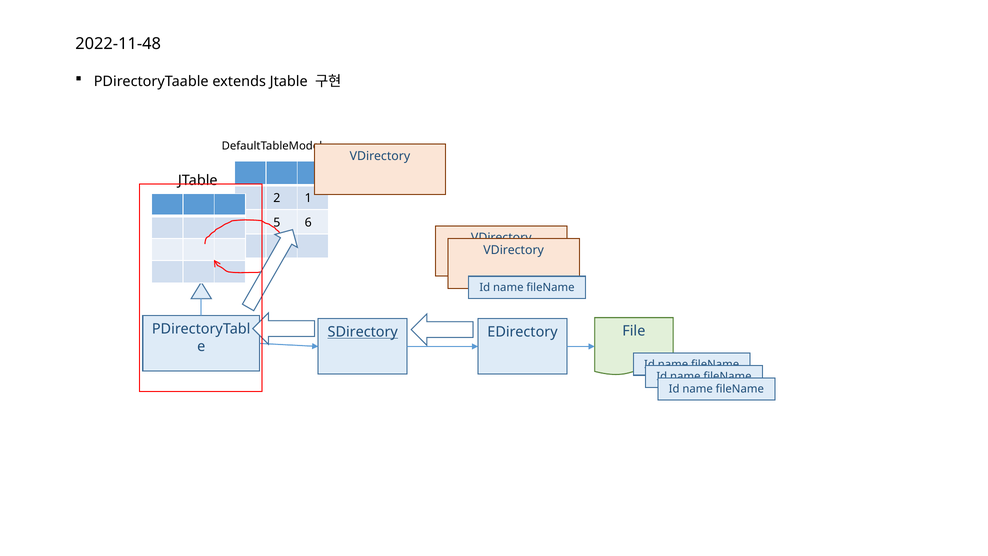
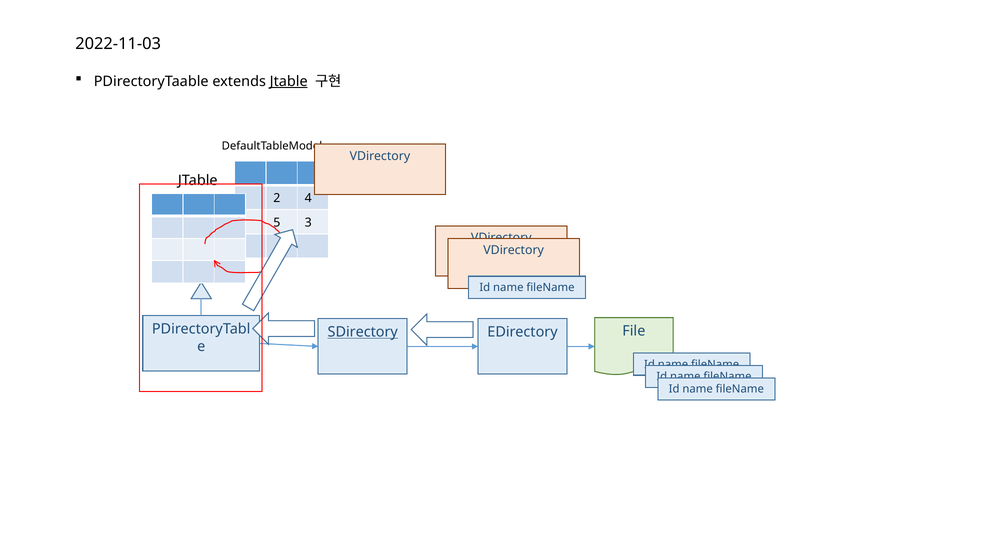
2022-11-48: 2022-11-48 -> 2022-11-03
Jtable at (289, 81) underline: none -> present
1: 1 -> 4
6: 6 -> 3
